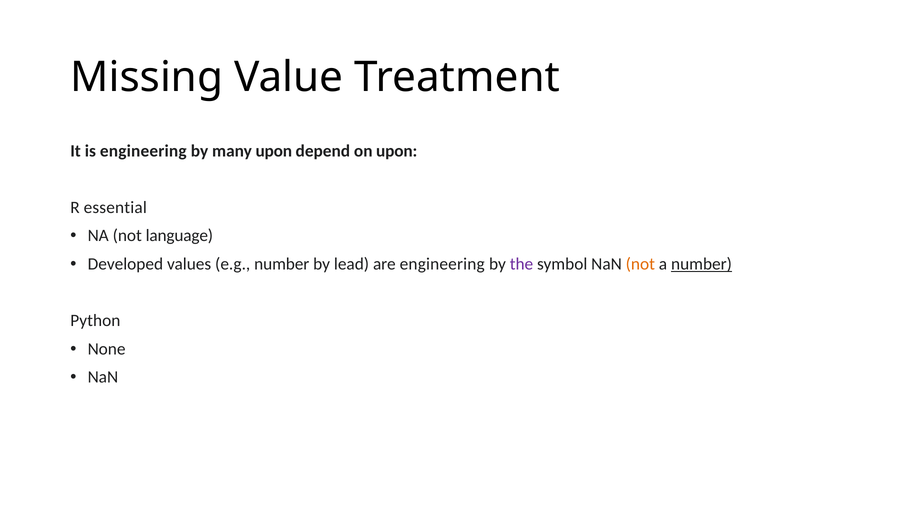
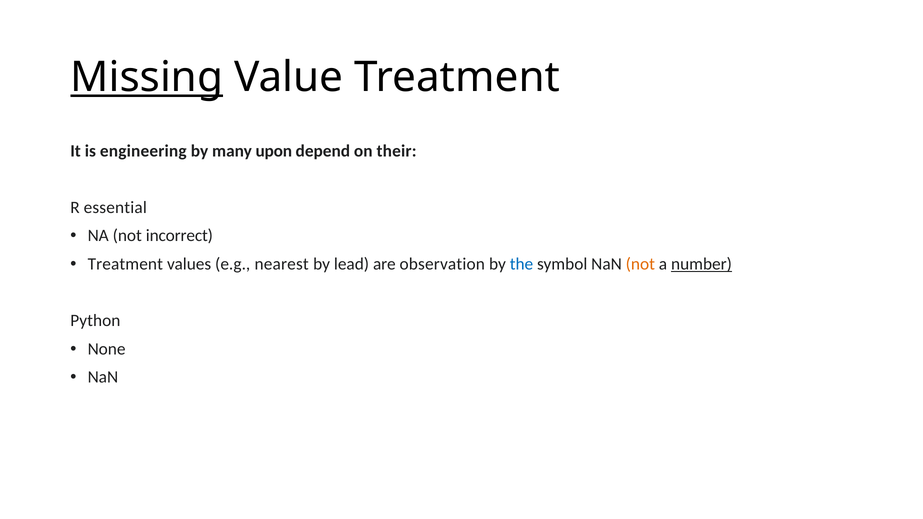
Missing underline: none -> present
on upon: upon -> their
language: language -> incorrect
Developed at (125, 264): Developed -> Treatment
e.g number: number -> nearest
are engineering: engineering -> observation
the colour: purple -> blue
